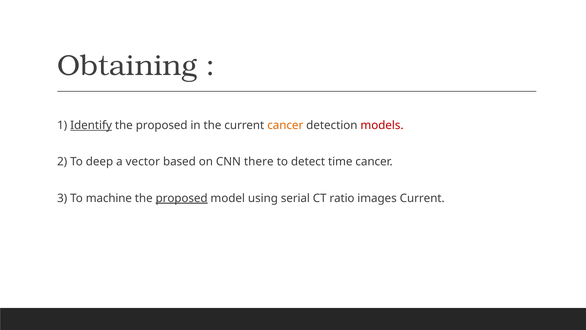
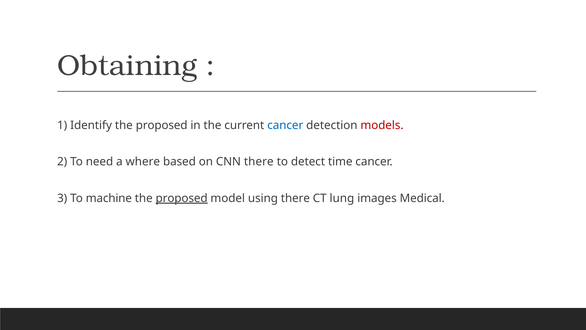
Identify underline: present -> none
cancer at (285, 125) colour: orange -> blue
deep: deep -> need
vector: vector -> where
using serial: serial -> there
ratio: ratio -> lung
images Current: Current -> Medical
